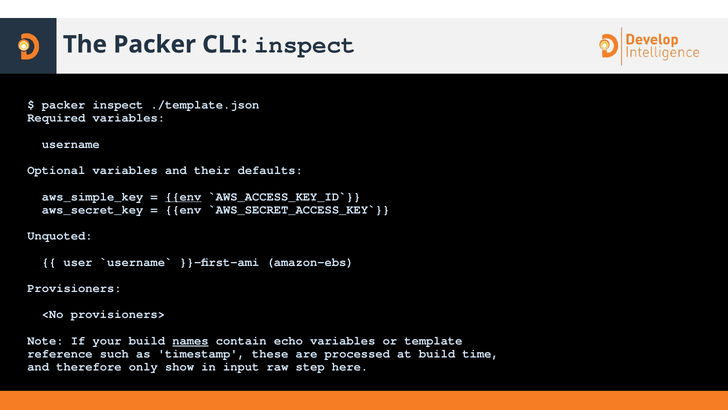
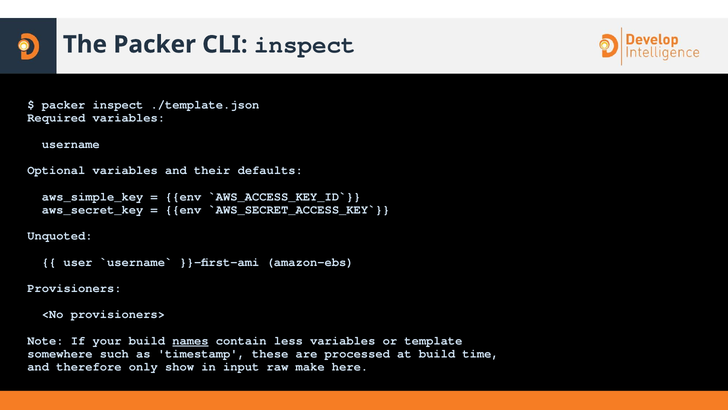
env at (183, 196) underline: present -> none
echo: echo -> less
reference: reference -> somewhere
step: step -> make
